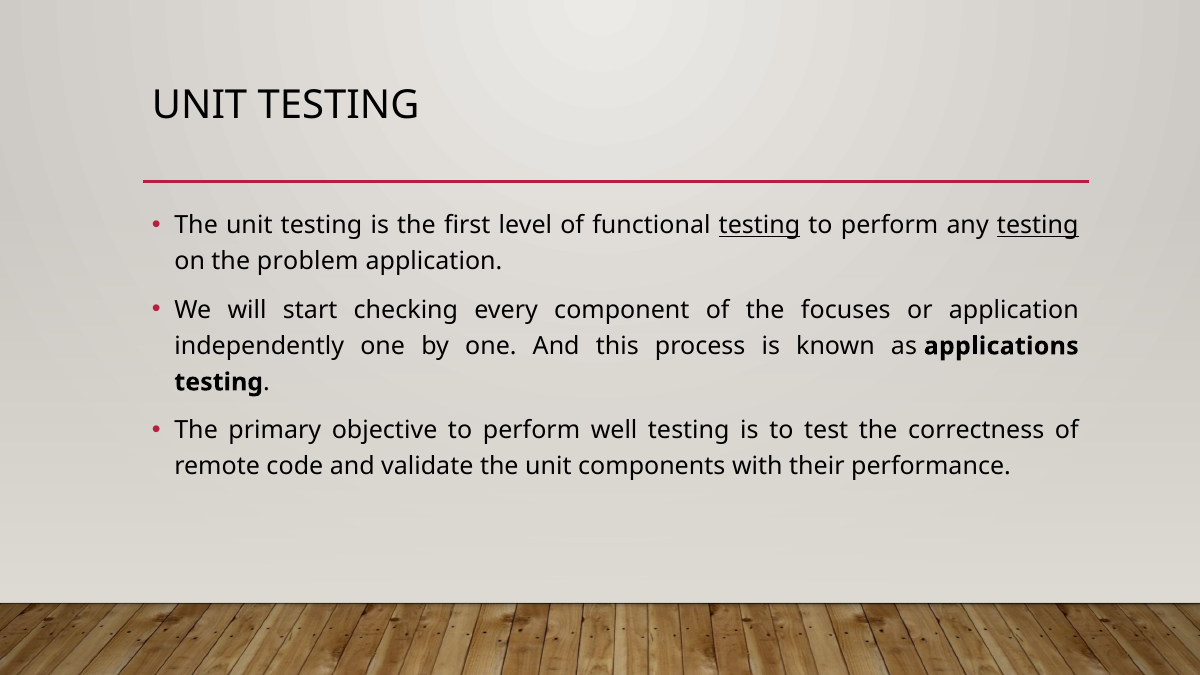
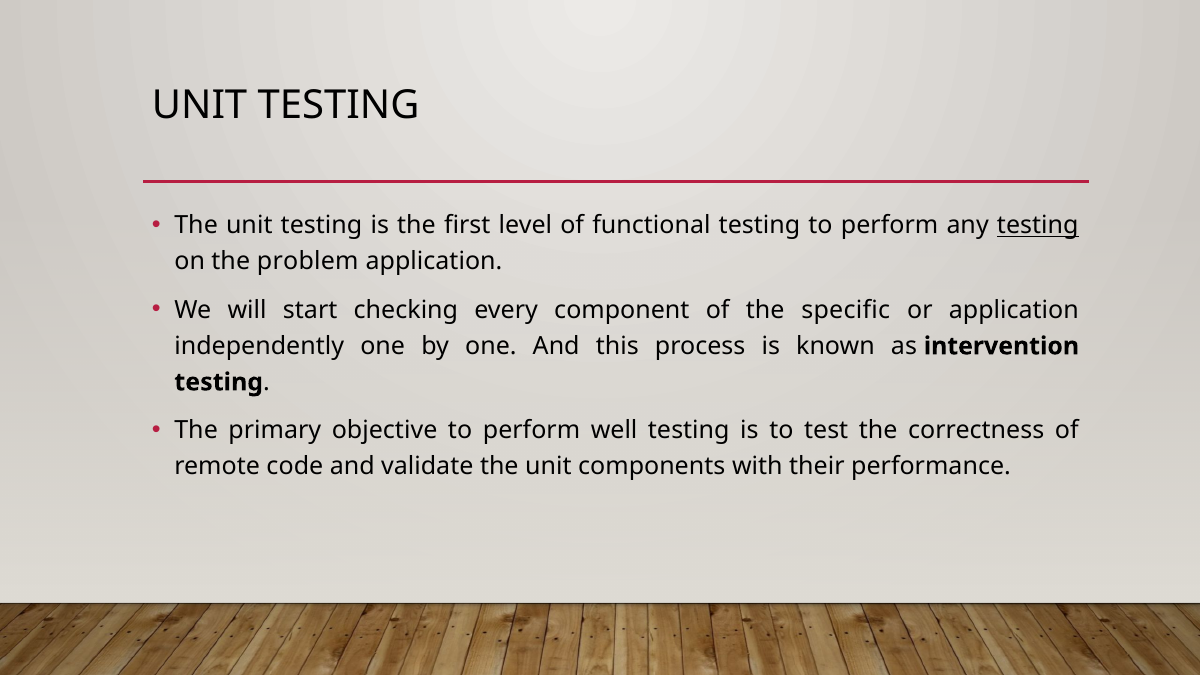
testing at (759, 226) underline: present -> none
focuses: focuses -> specific
applications: applications -> intervention
